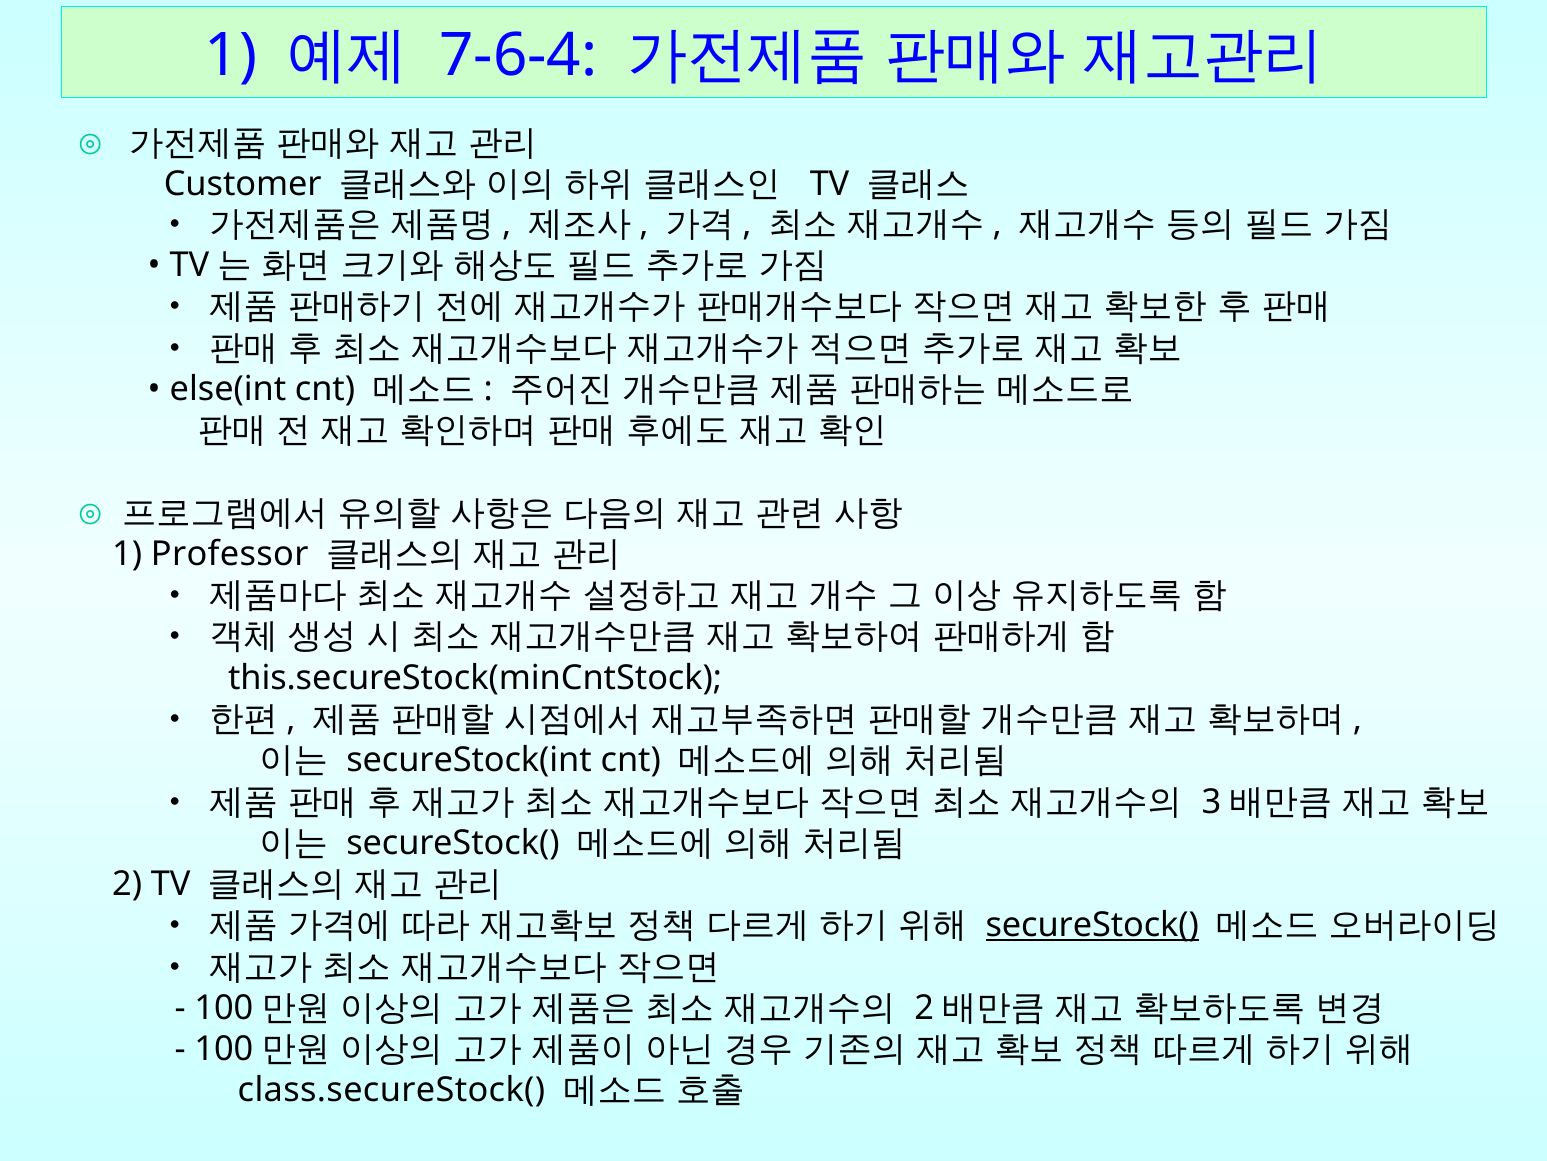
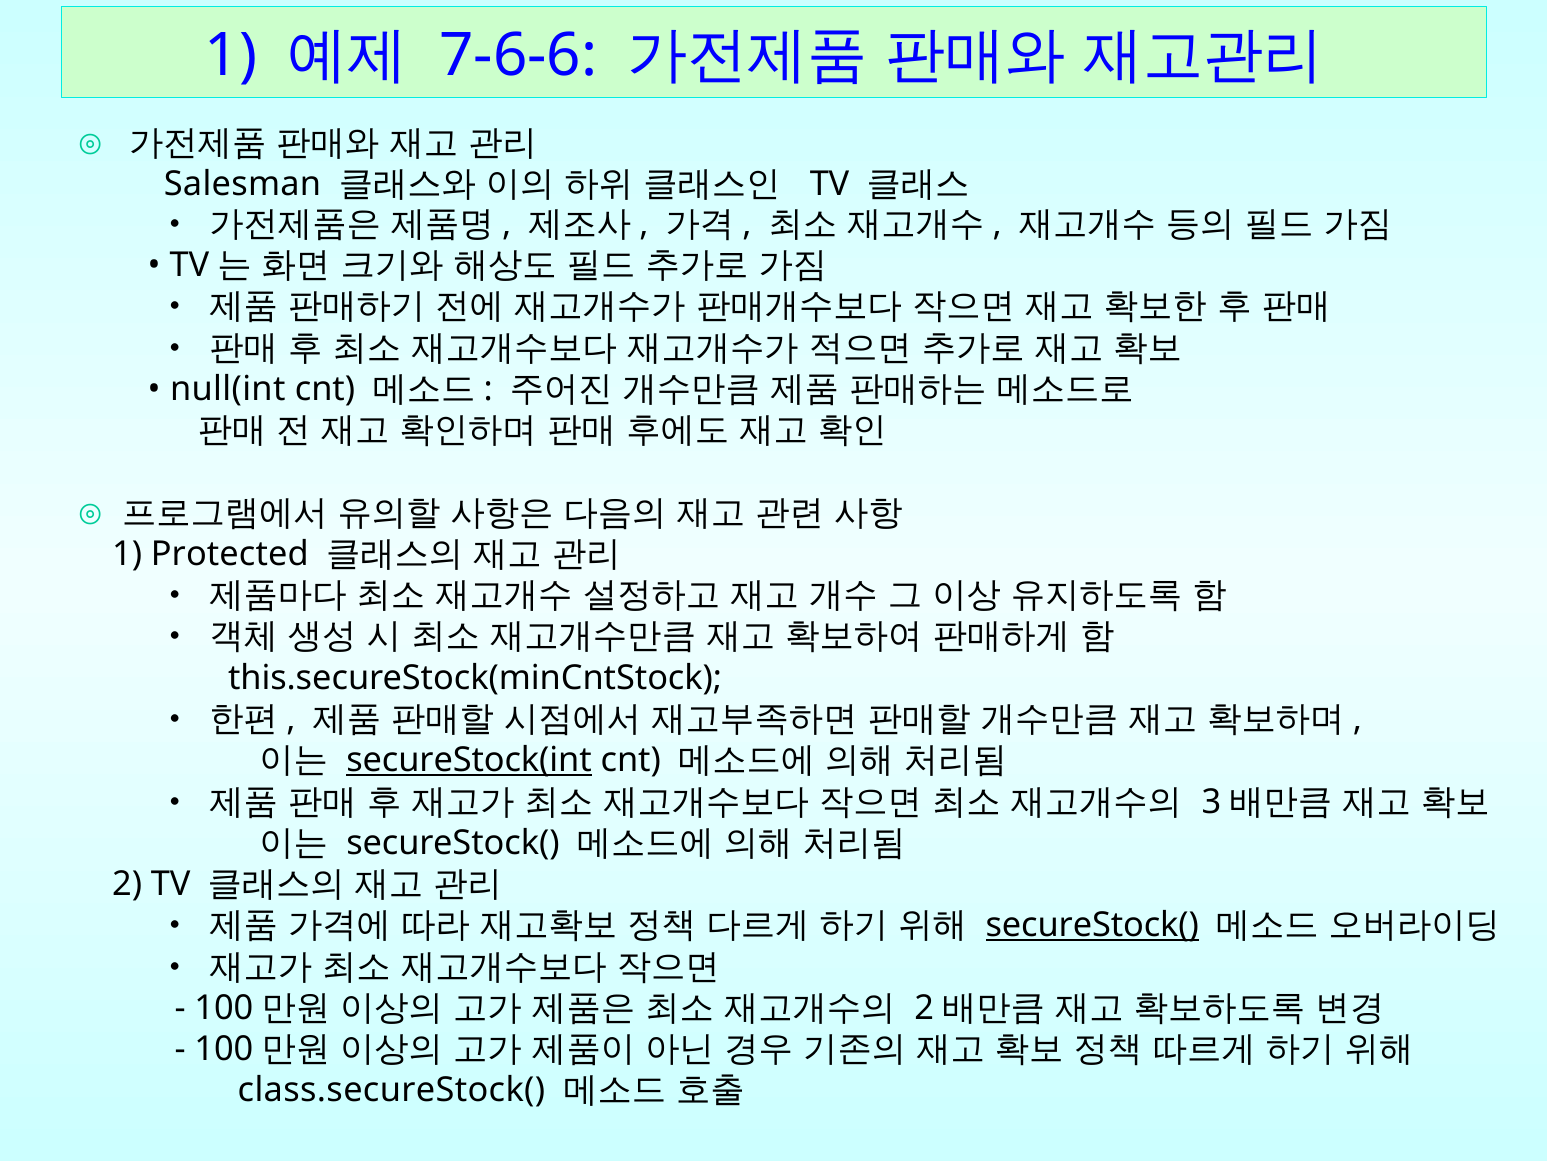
7-6-4: 7-6-4 -> 7-6-6
Customer: Customer -> Salesman
else(int: else(int -> null(int
Professor: Professor -> Protected
secureStock(int underline: none -> present
